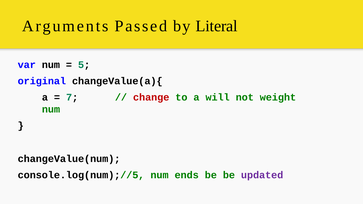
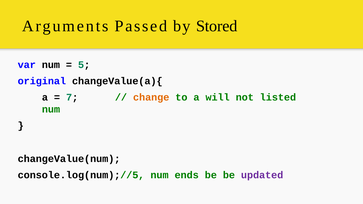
Literal: Literal -> Stored
change colour: red -> orange
weight: weight -> listed
